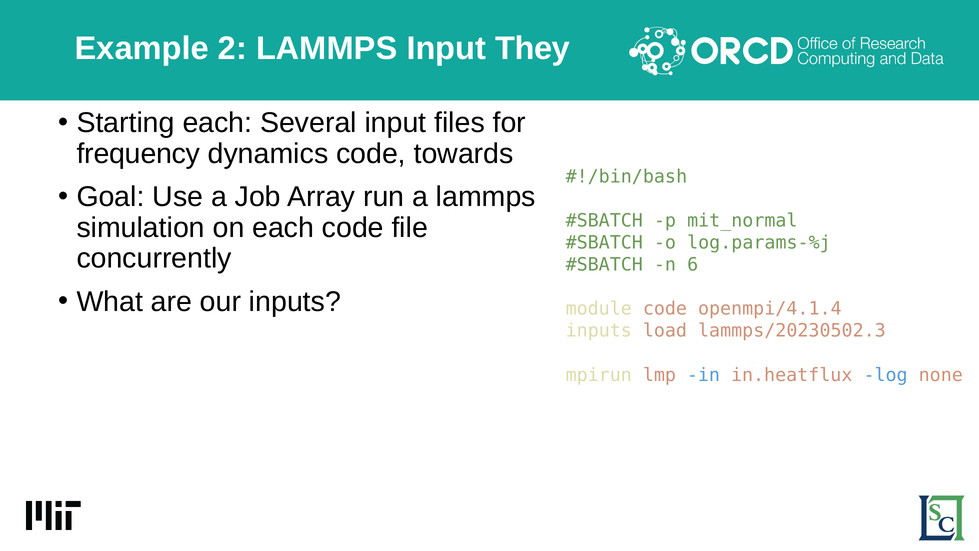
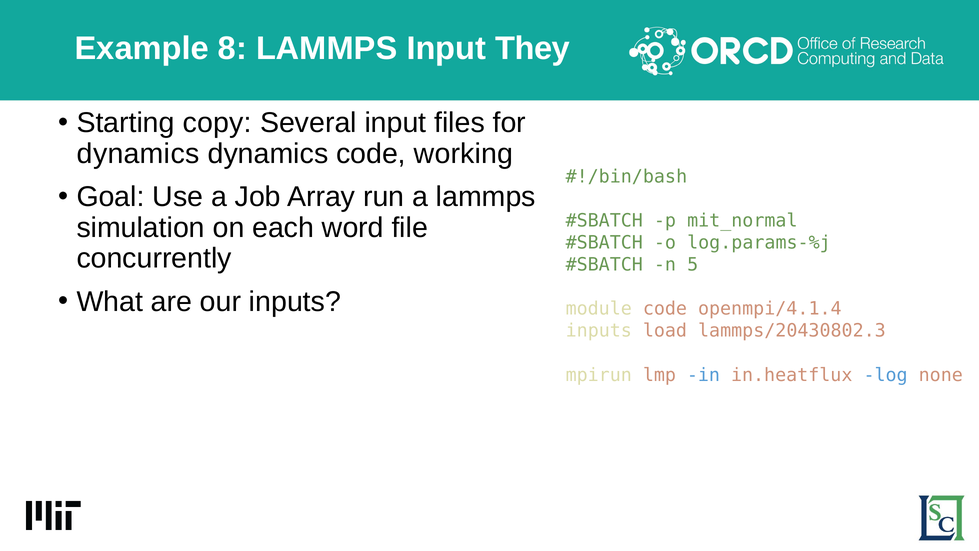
2: 2 -> 8
Starting each: each -> copy
frequency at (138, 154): frequency -> dynamics
towards: towards -> working
each code: code -> word
6: 6 -> 5
lammps/20230502.3: lammps/20230502.3 -> lammps/20430802.3
